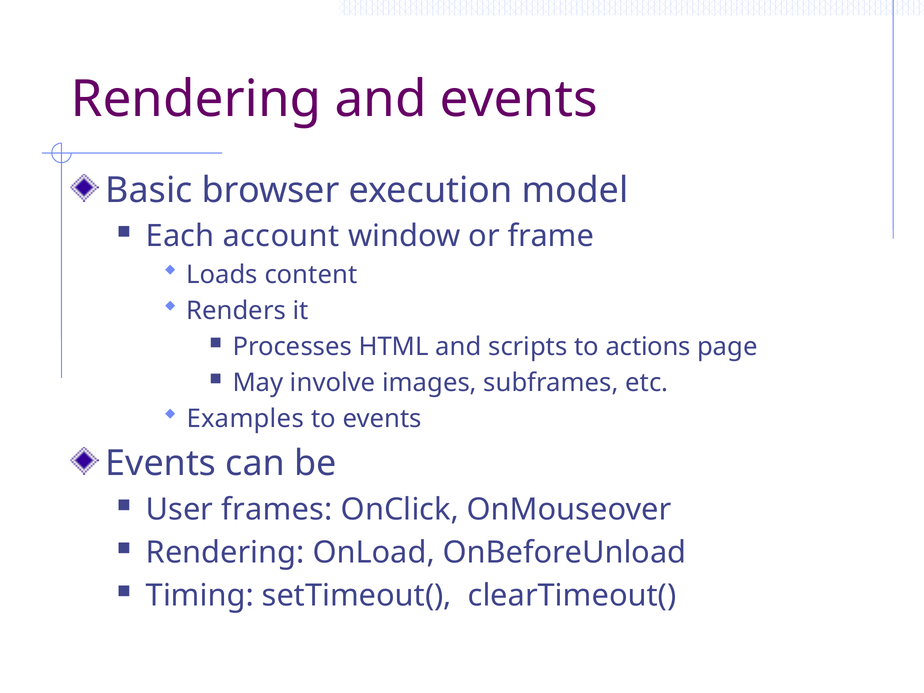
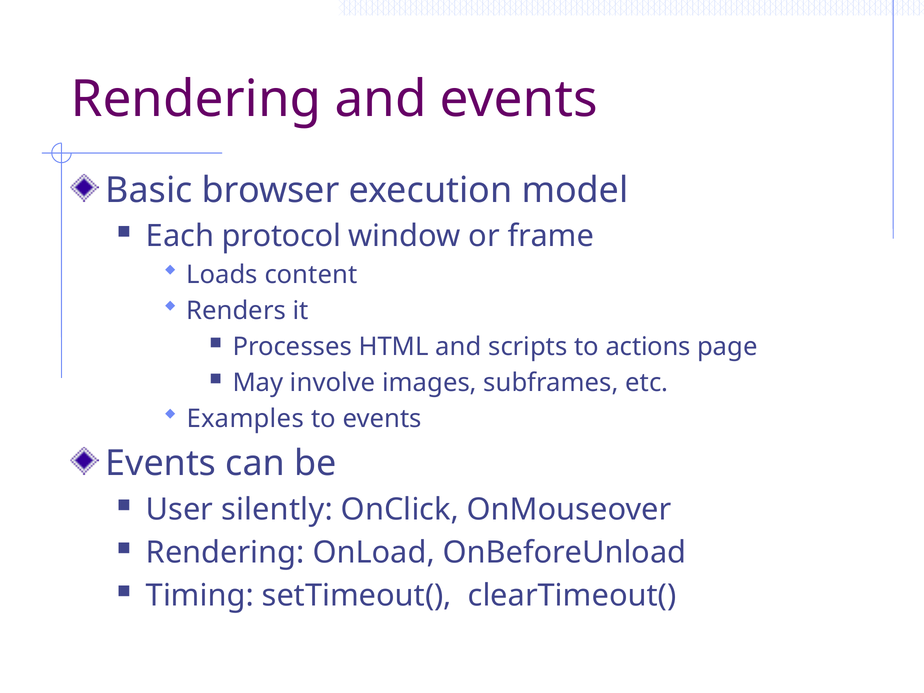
account: account -> protocol
frames: frames -> silently
